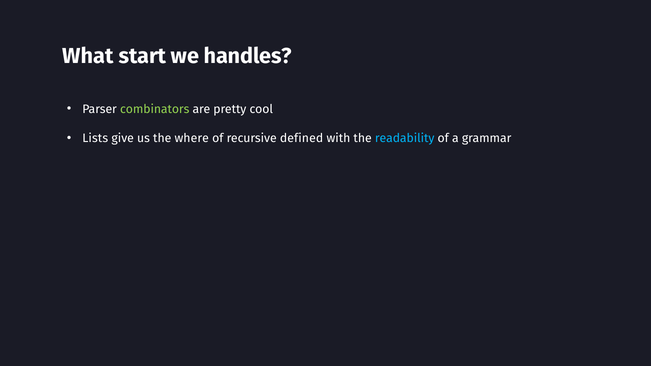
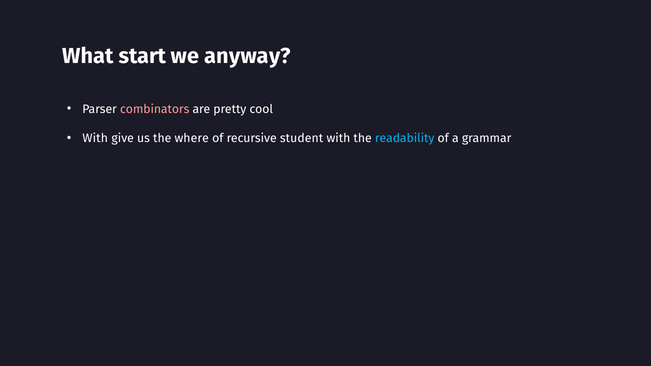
handles: handles -> anyway
combinators colour: light green -> pink
Lists at (95, 138): Lists -> With
defined: defined -> student
